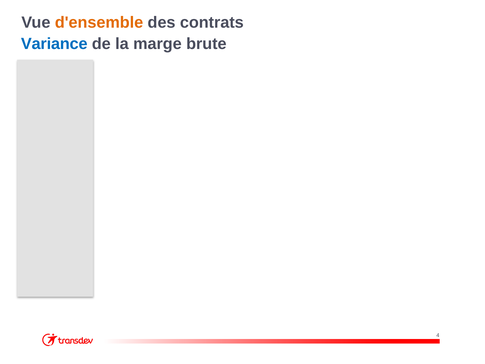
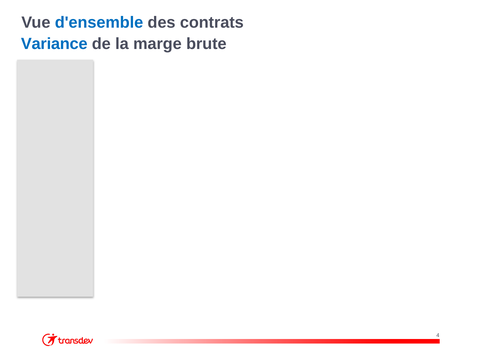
d'ensemble colour: orange -> blue
